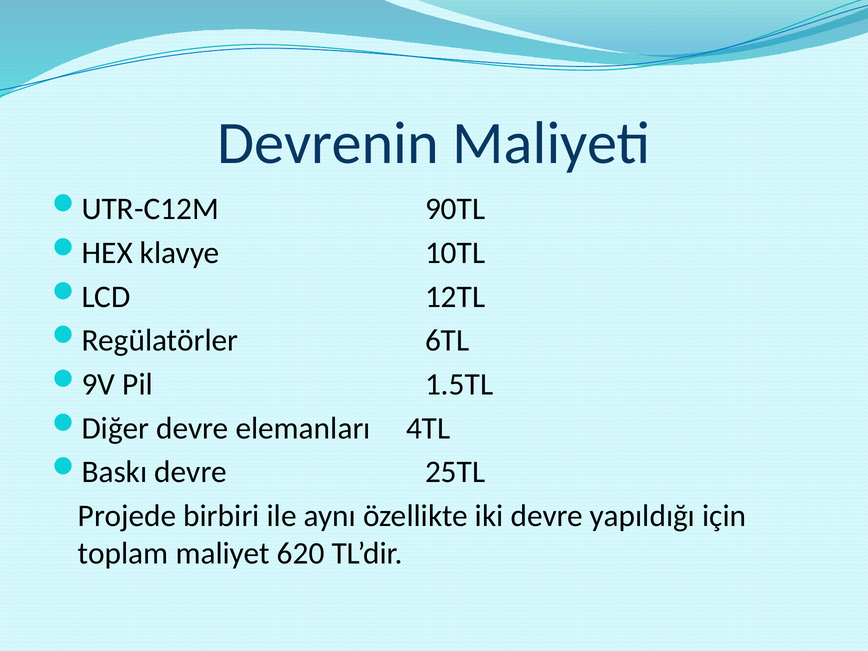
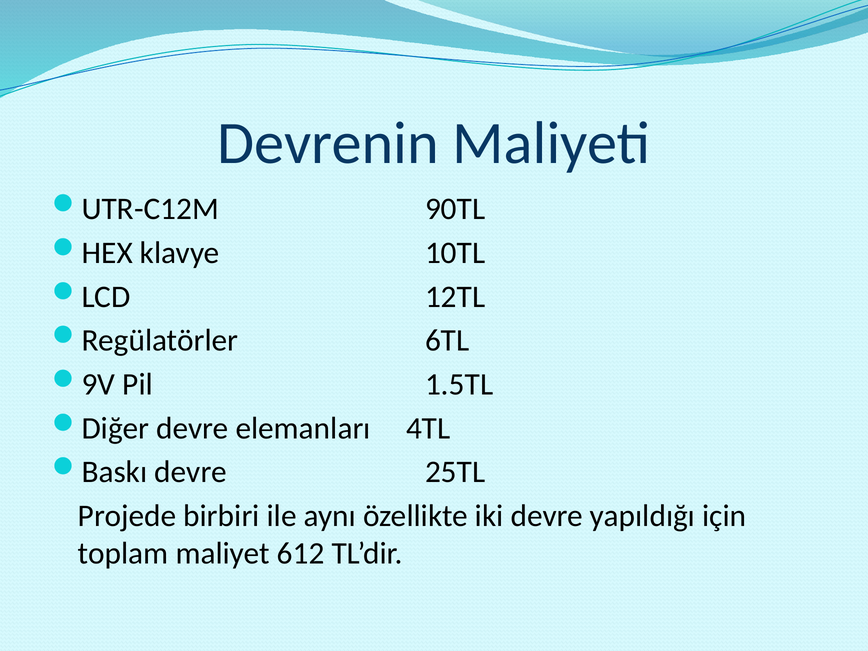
620: 620 -> 612
